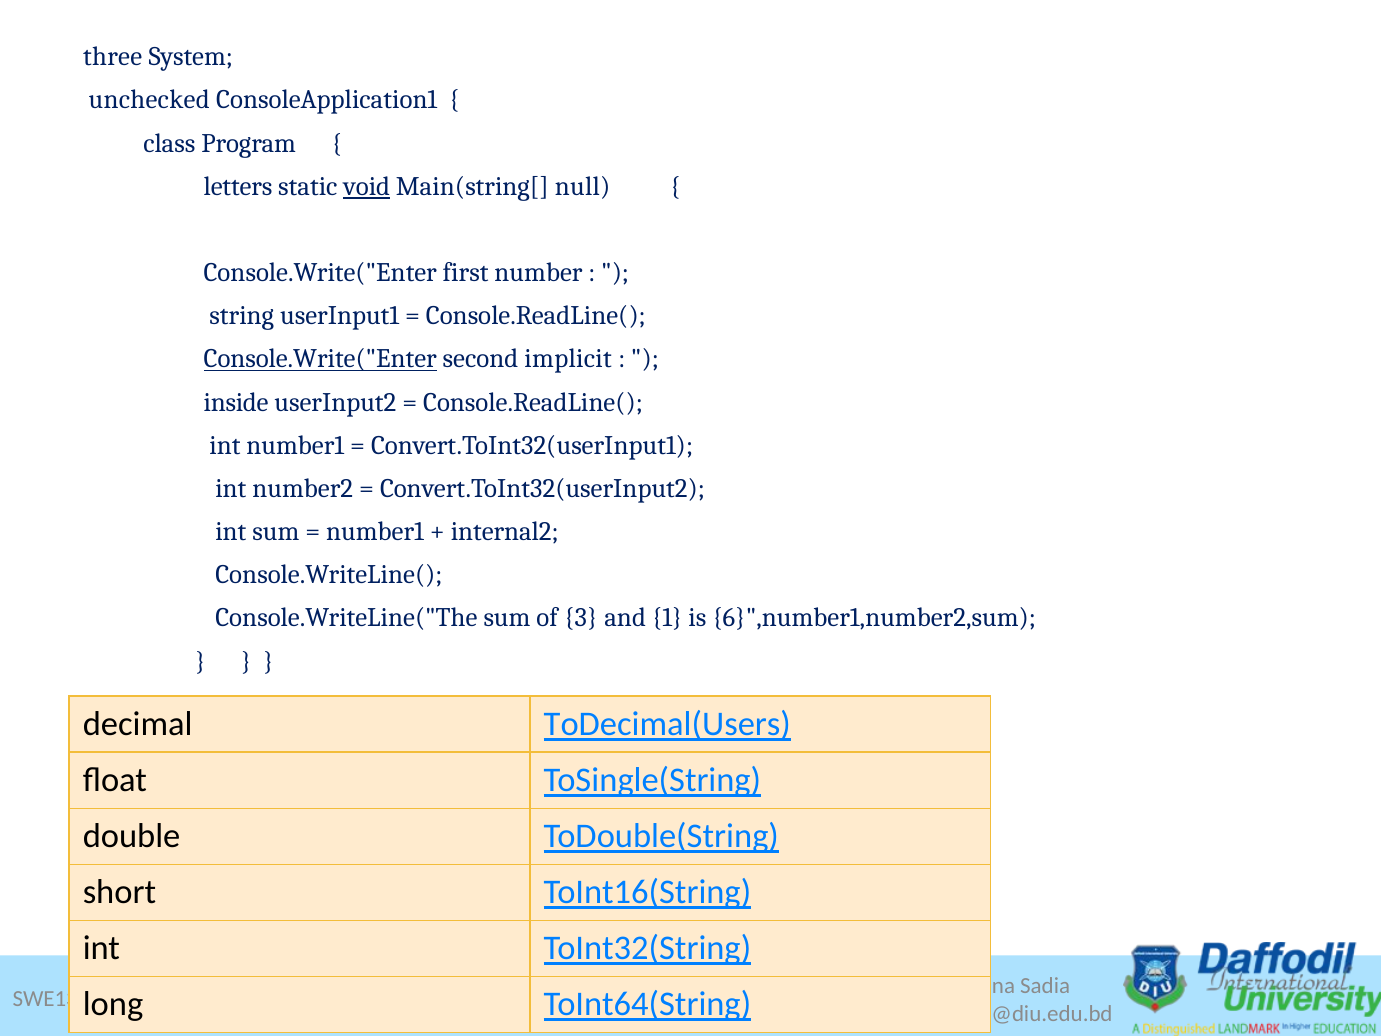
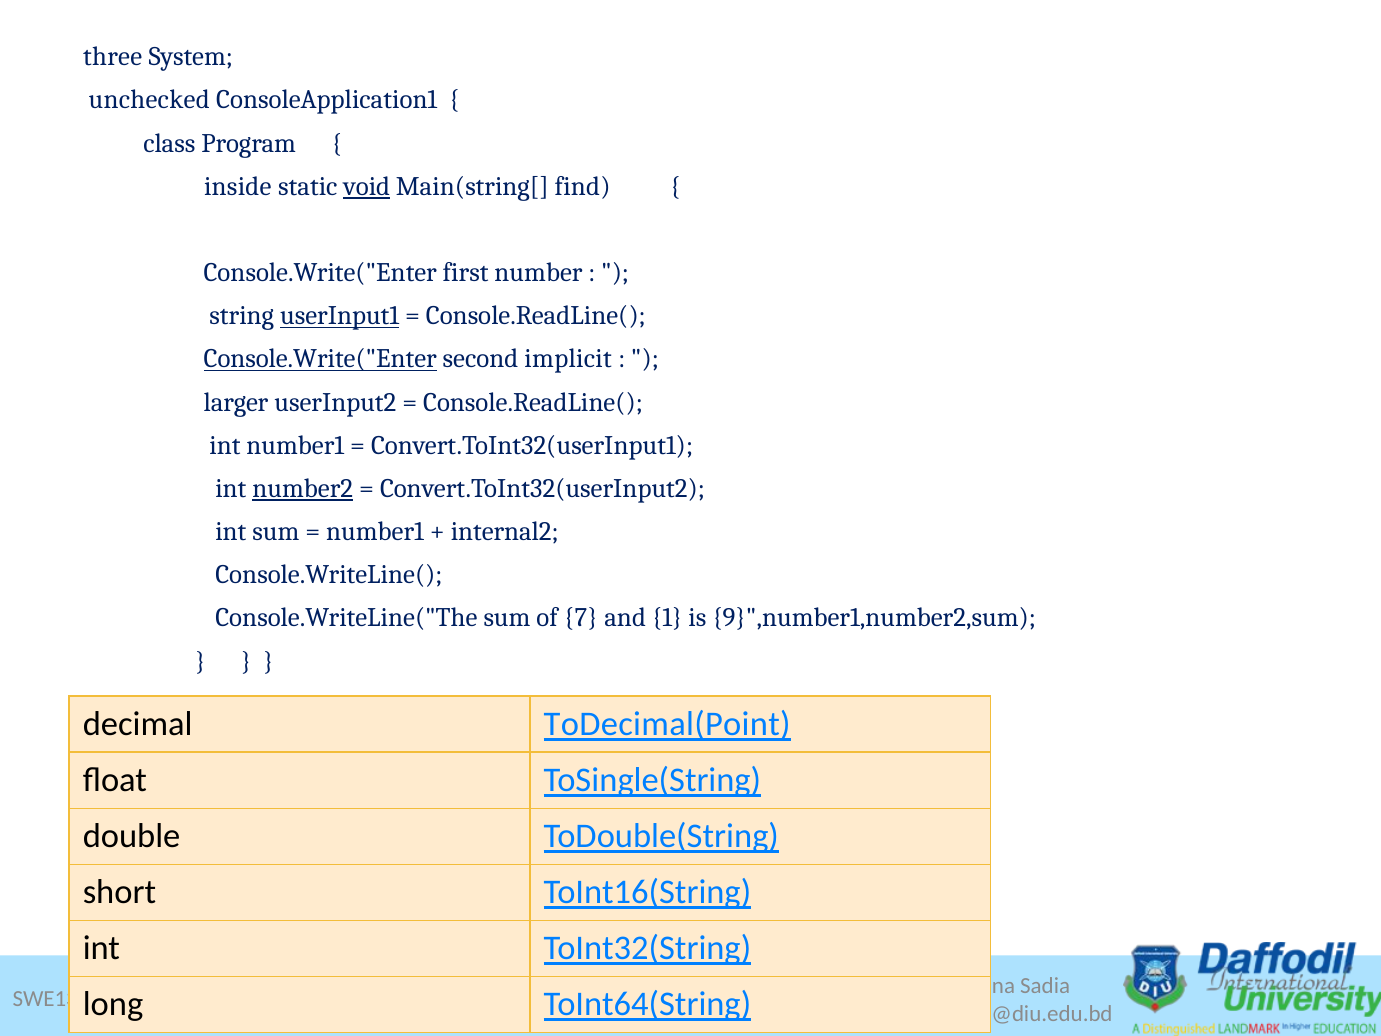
letters: letters -> inside
null: null -> find
userInput1 underline: none -> present
inside: inside -> larger
number2 underline: none -> present
3: 3 -> 7
6}",number1,number2,sum: 6}",number1,number2,sum -> 9}",number1,number2,sum
ToDecimal(Users: ToDecimal(Users -> ToDecimal(Point
